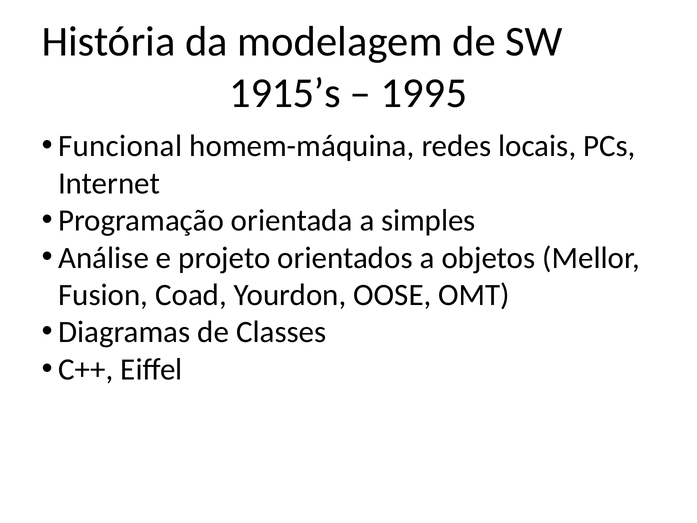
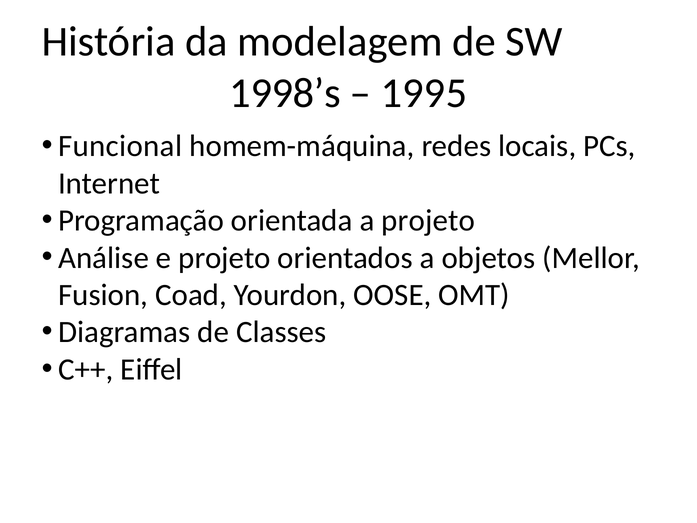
1915’s: 1915’s -> 1998’s
a simples: simples -> projeto
